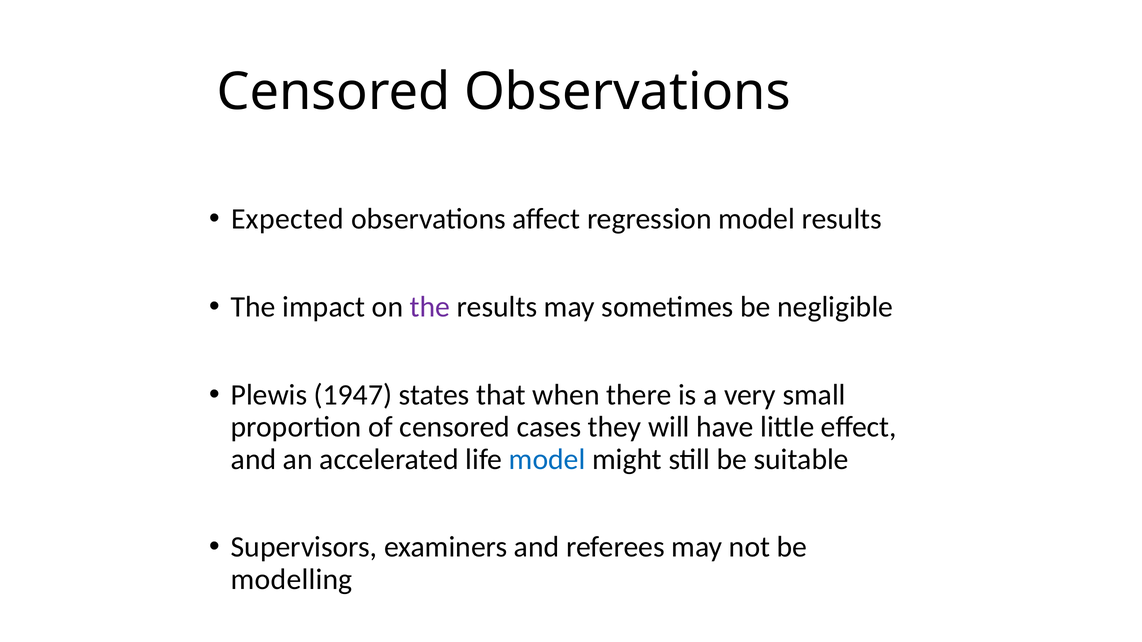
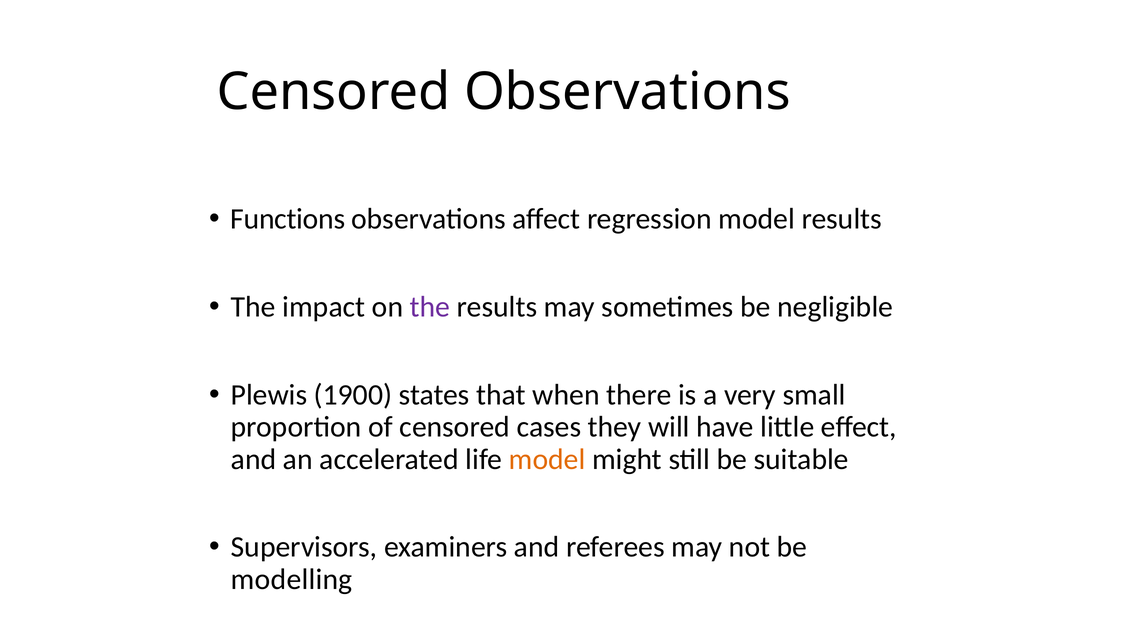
Expected: Expected -> Functions
1947: 1947 -> 1900
model at (547, 459) colour: blue -> orange
